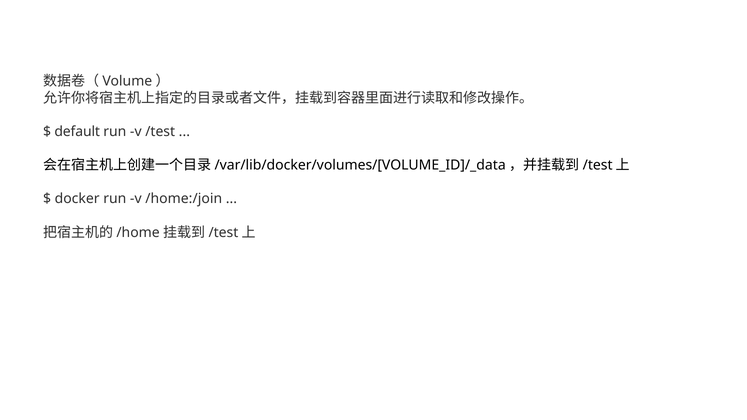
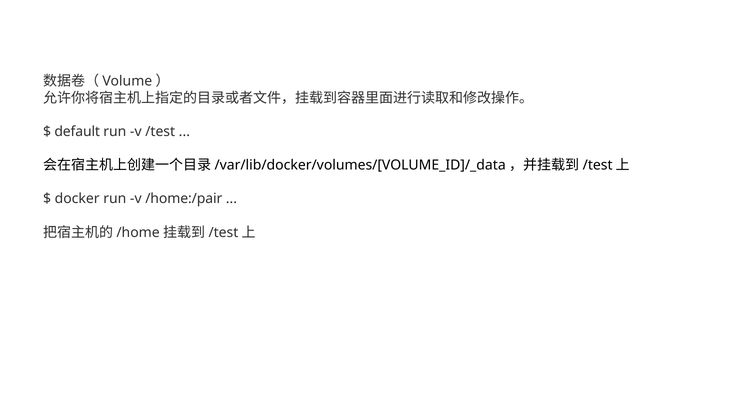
/home:/join: /home:/join -> /home:/pair
